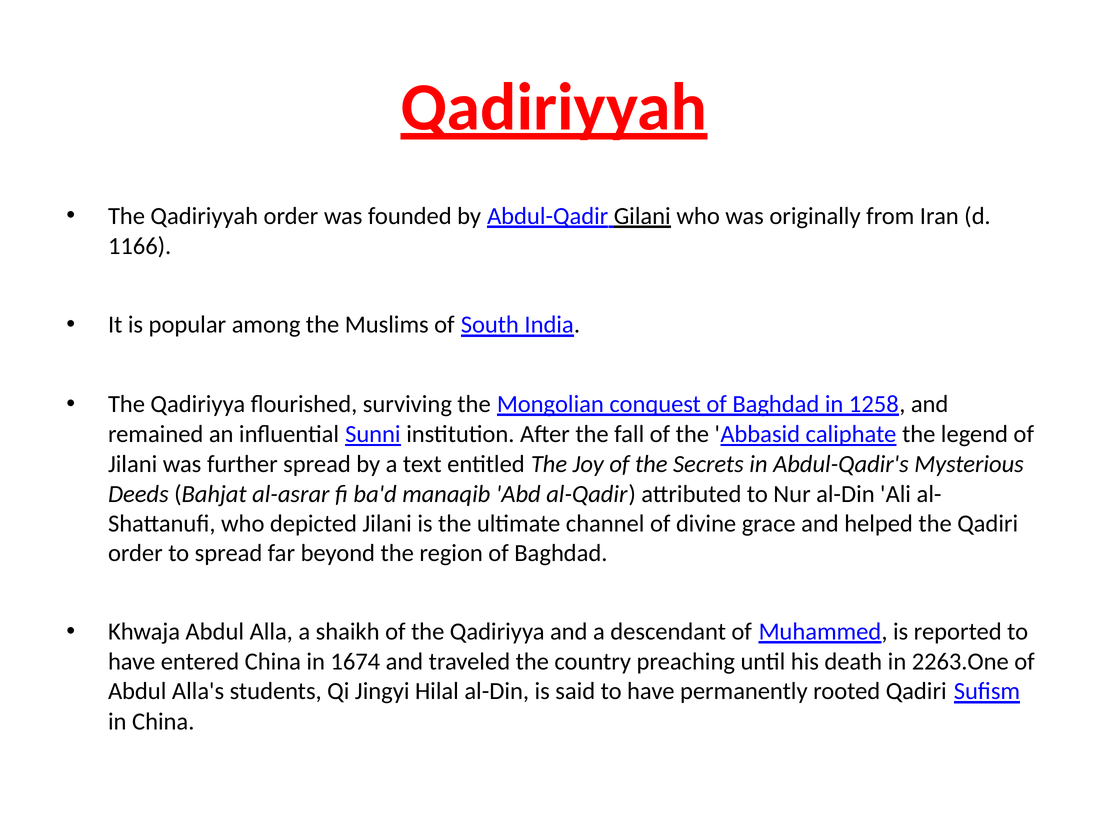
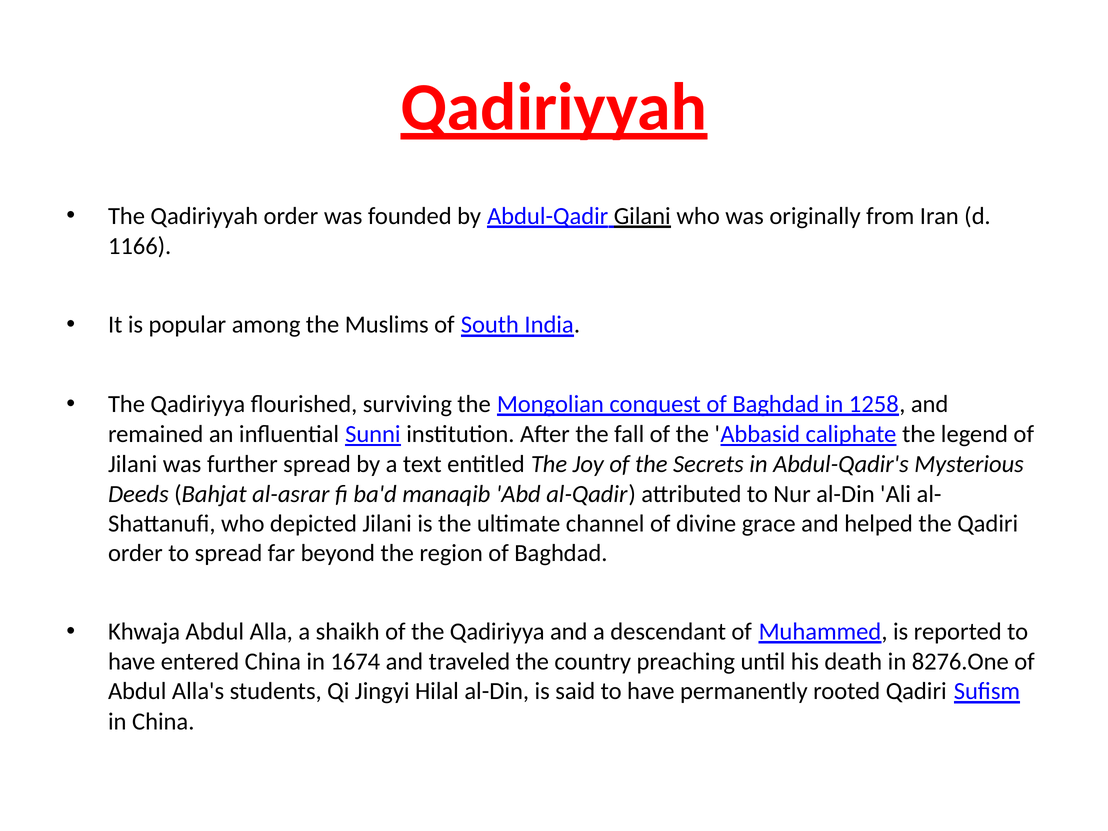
2263.One: 2263.One -> 8276.One
